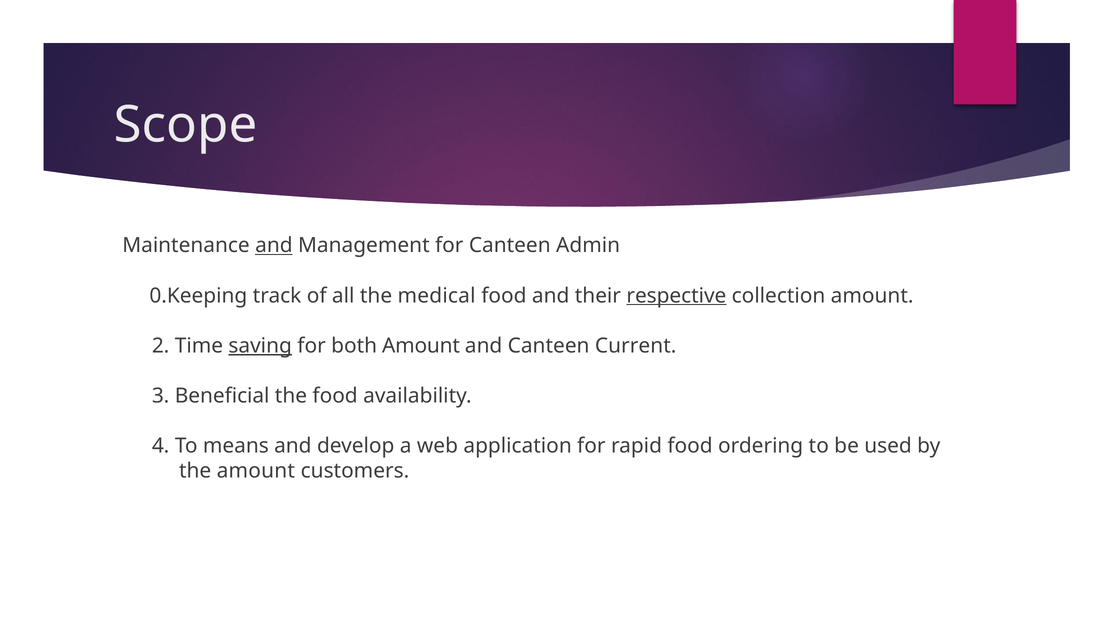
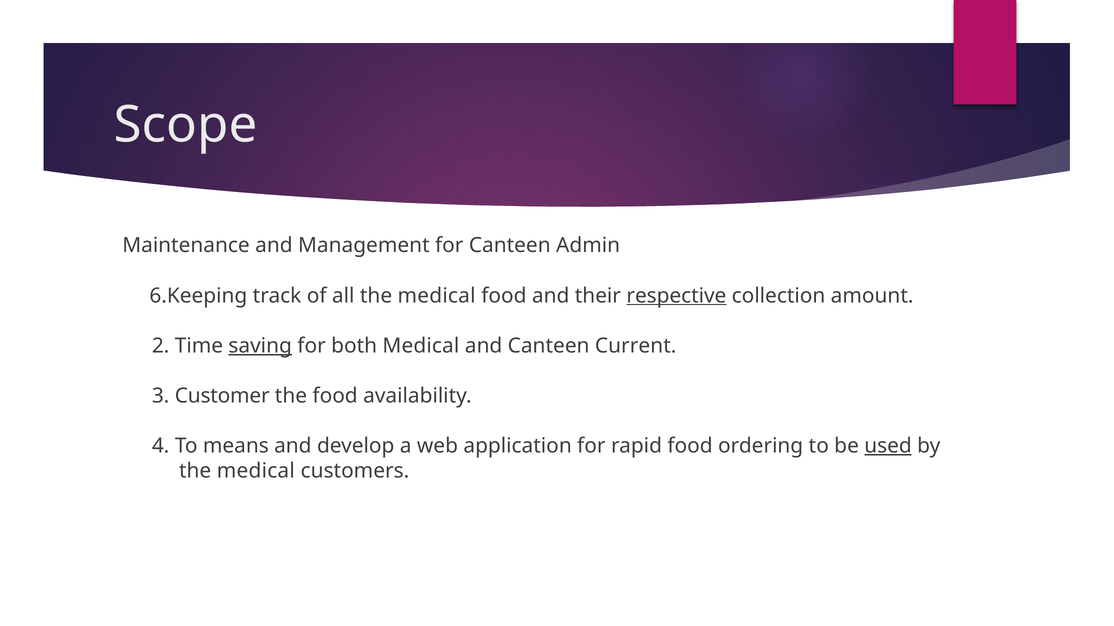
and at (274, 246) underline: present -> none
0.Keeping: 0.Keeping -> 6.Keeping
both Amount: Amount -> Medical
Beneficial: Beneficial -> Customer
used underline: none -> present
amount at (256, 471): amount -> medical
